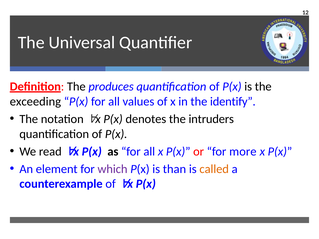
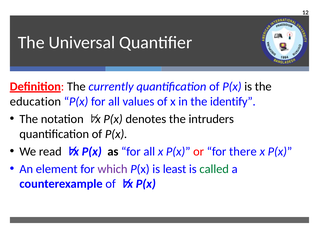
produces: produces -> currently
exceeding: exceeding -> education
more: more -> there
than: than -> least
called colour: orange -> green
